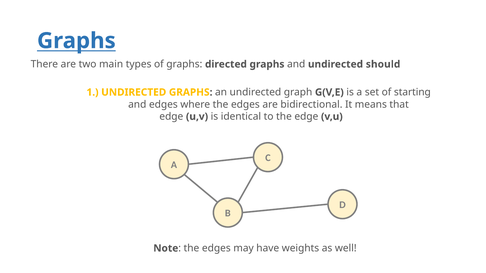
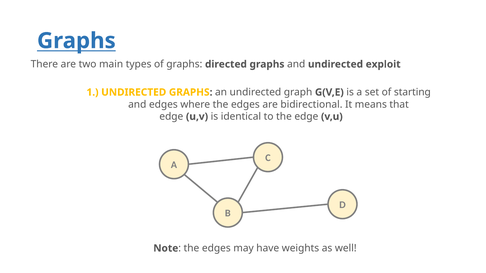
should: should -> exploit
